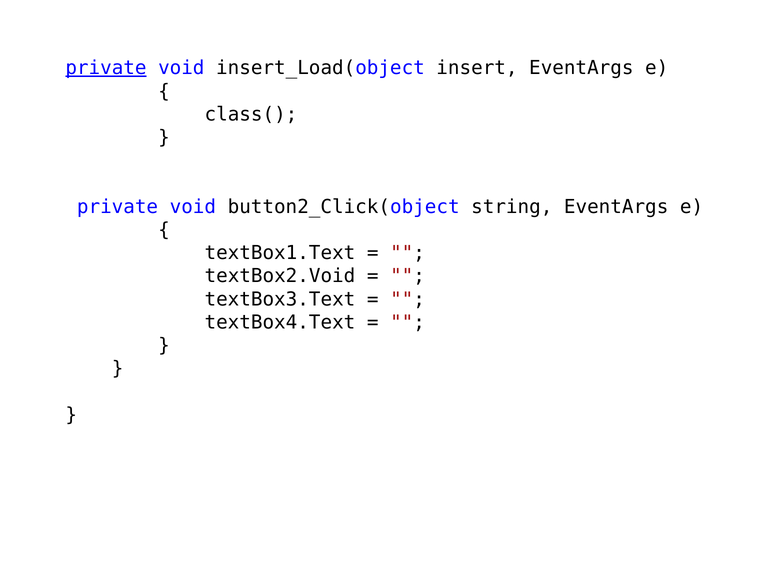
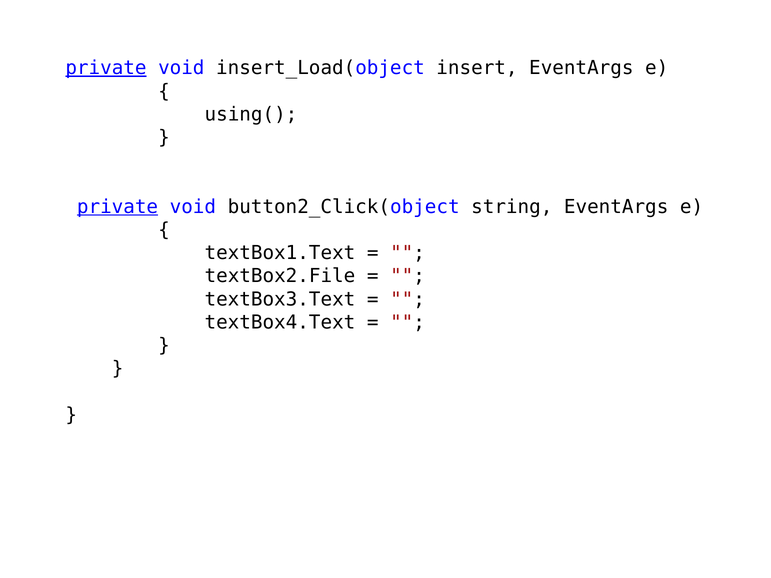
class(: class( -> using(
private at (118, 207) underline: none -> present
textBox2.Void: textBox2.Void -> textBox2.File
